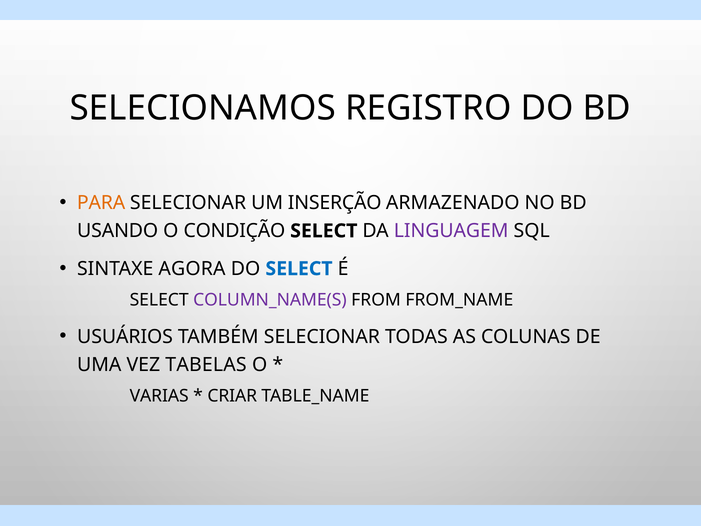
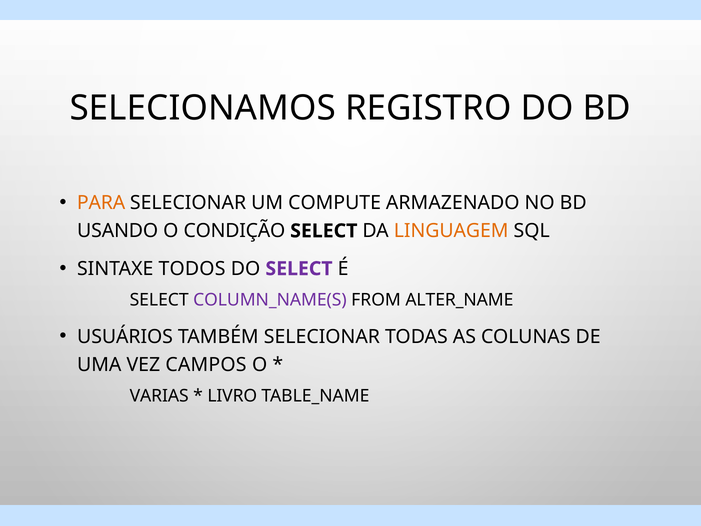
INSERÇÃO: INSERÇÃO -> COMPUTE
LINGUAGEM colour: purple -> orange
AGORA: AGORA -> TODOS
SELECT at (299, 269) colour: blue -> purple
FROM_NAME: FROM_NAME -> ALTER_NAME
TABELAS: TABELAS -> CAMPOS
CRIAR: CRIAR -> LIVRO
